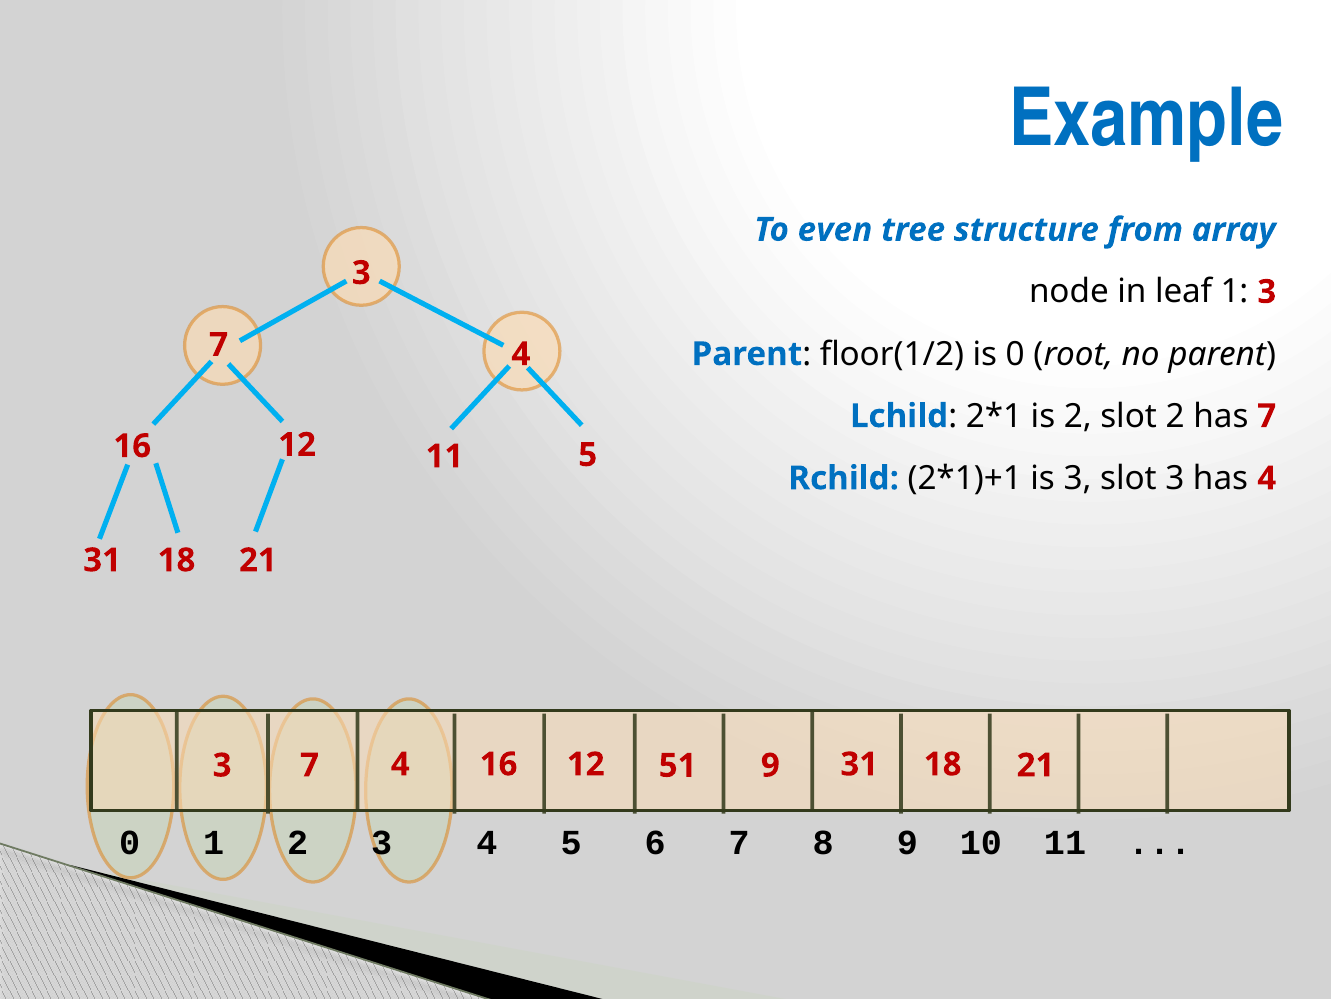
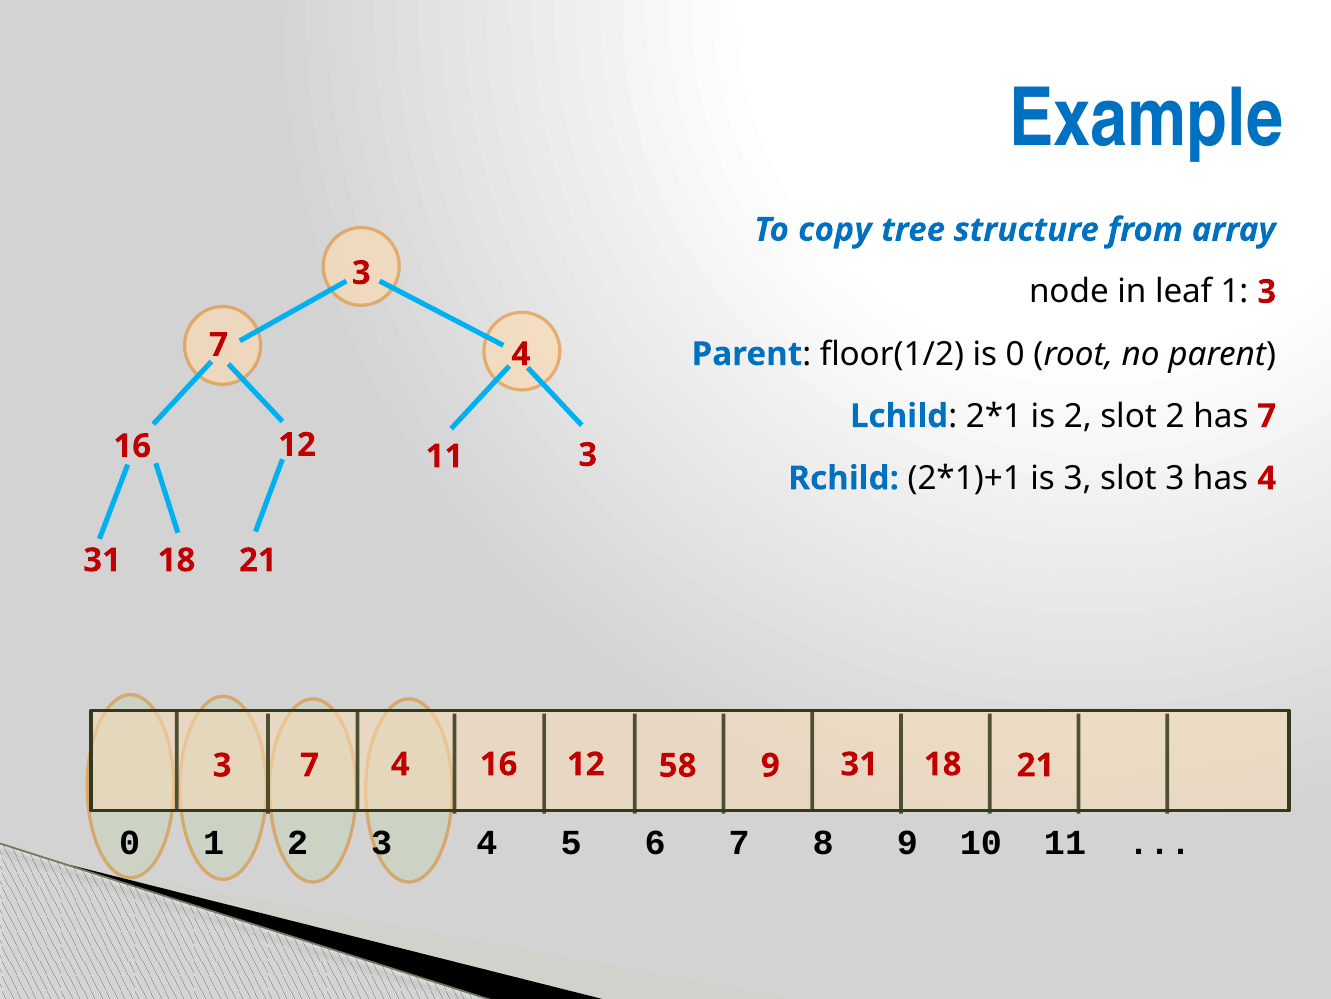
even: even -> copy
11 5: 5 -> 3
51: 51 -> 58
